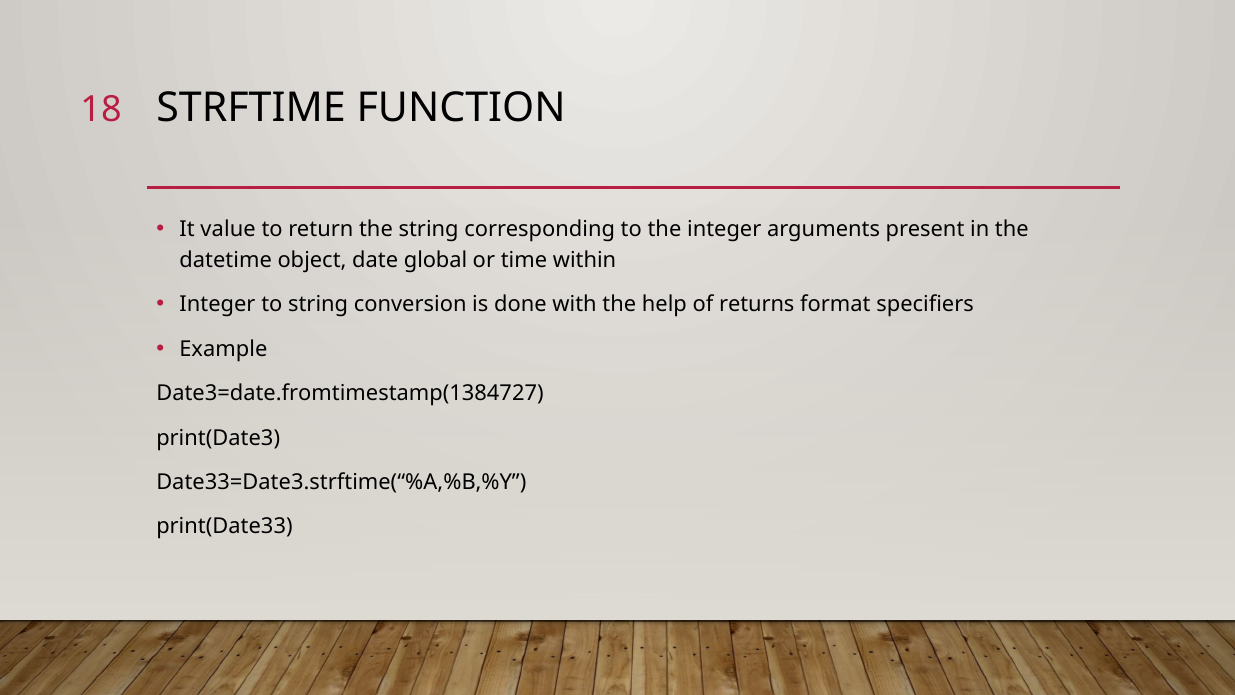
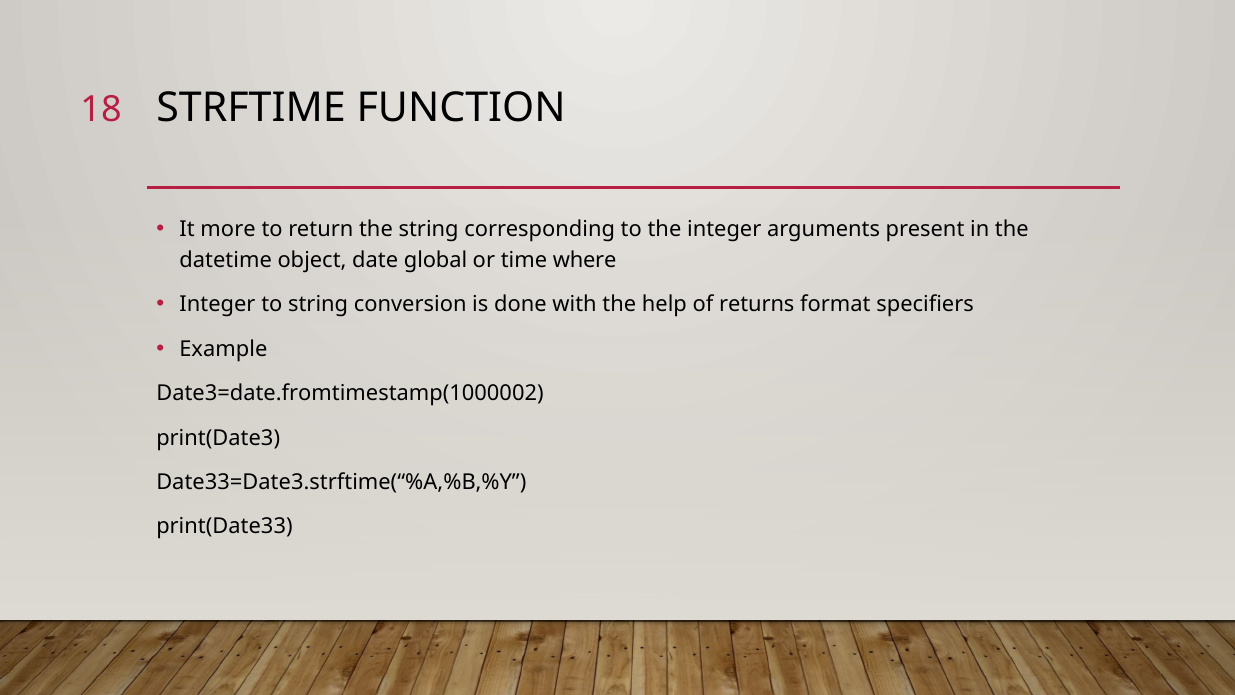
value: value -> more
within: within -> where
Date3=date.fromtimestamp(1384727: Date3=date.fromtimestamp(1384727 -> Date3=date.fromtimestamp(1000002
